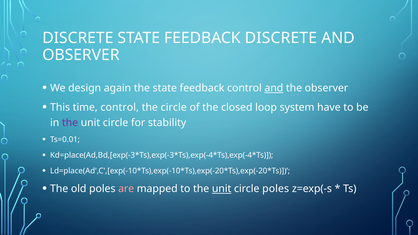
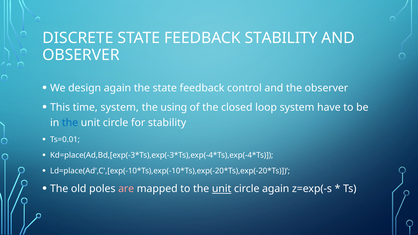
FEEDBACK DISCRETE: DISCRETE -> STABILITY
and at (274, 88) underline: present -> none
time control: control -> system
the circle: circle -> using
the at (70, 123) colour: purple -> blue
circle poles: poles -> again
